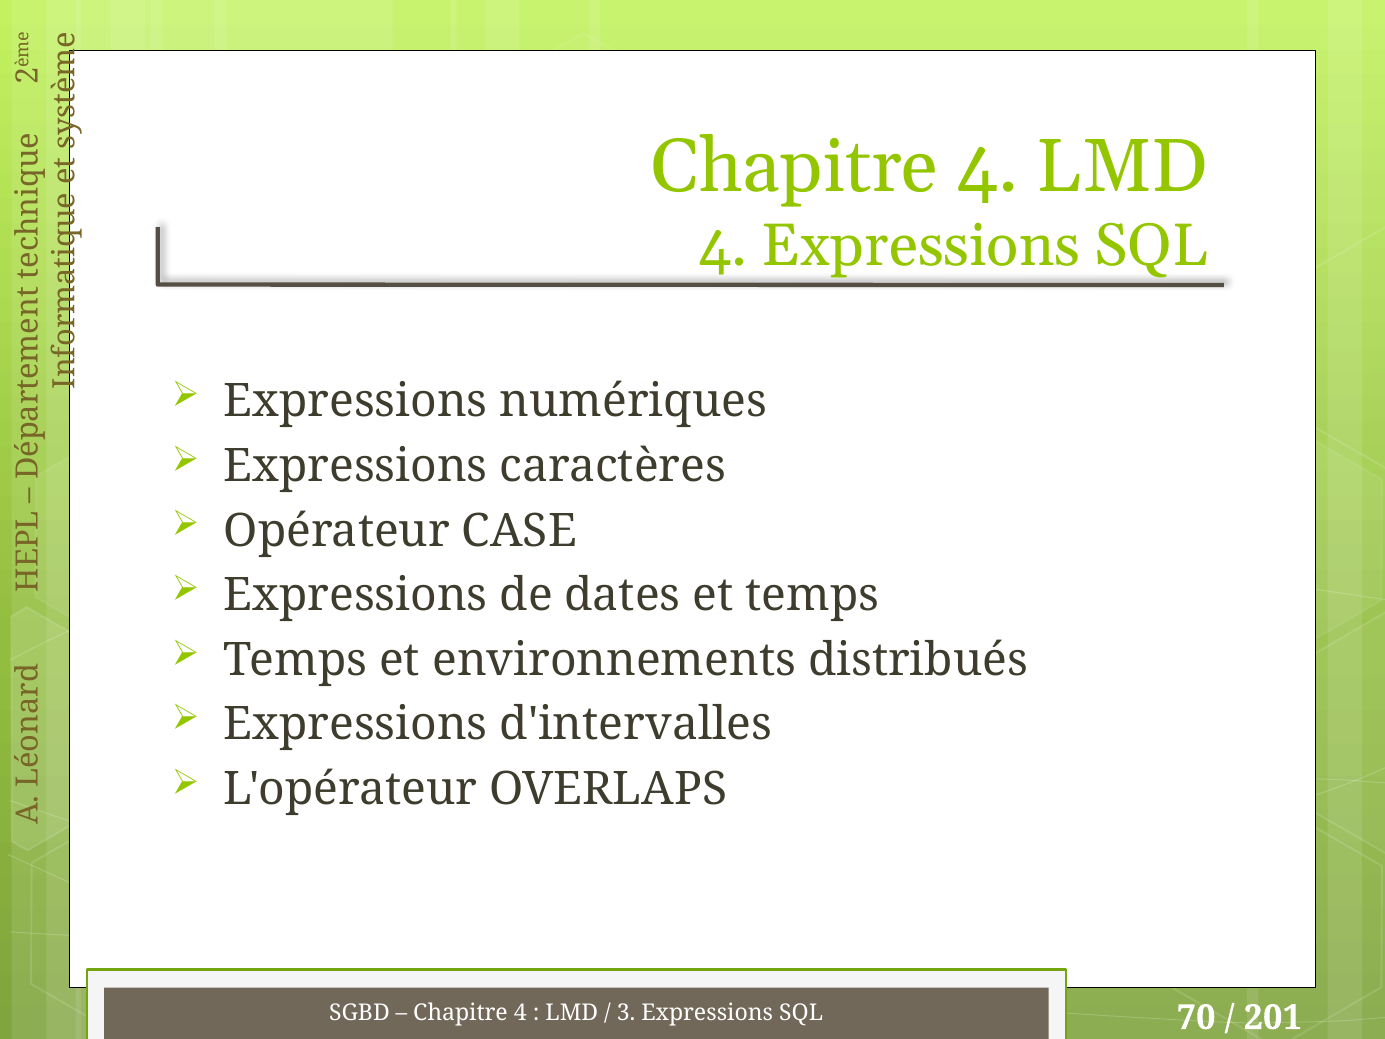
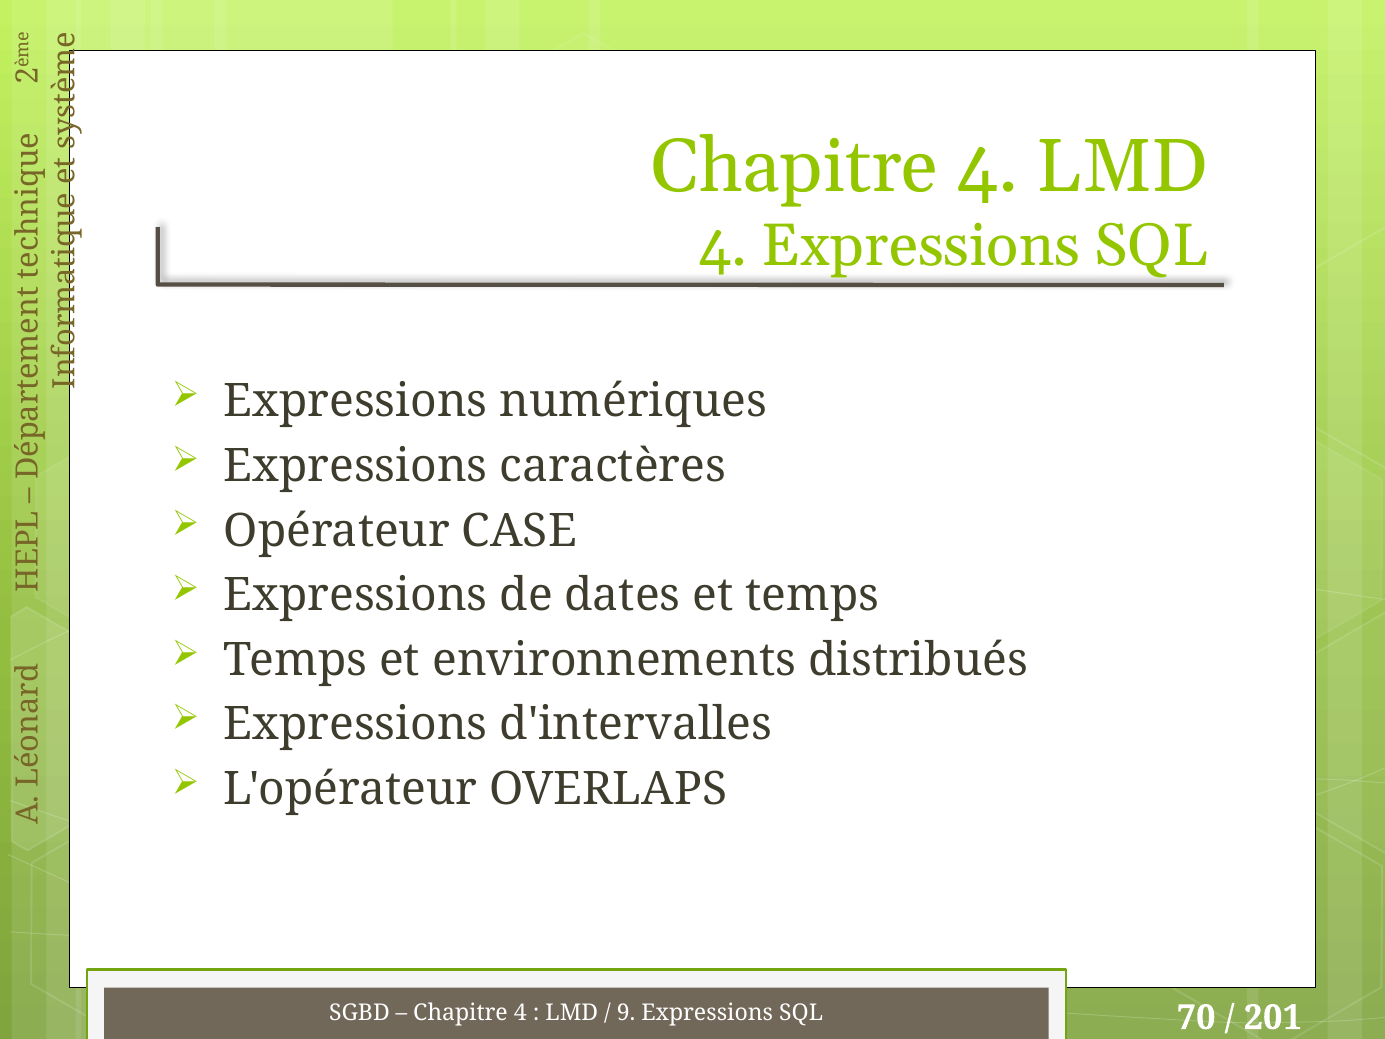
3: 3 -> 9
